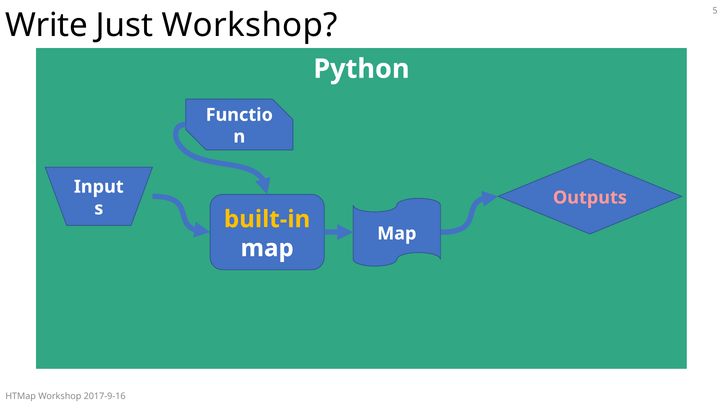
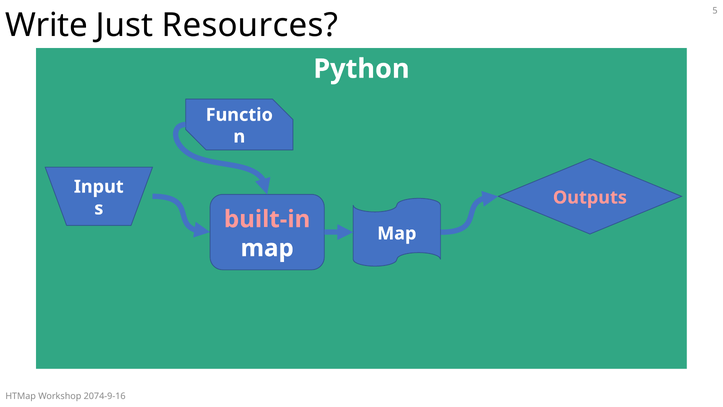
Just Workshop: Workshop -> Resources
built-in colour: yellow -> pink
2017-9-16: 2017-9-16 -> 2074-9-16
